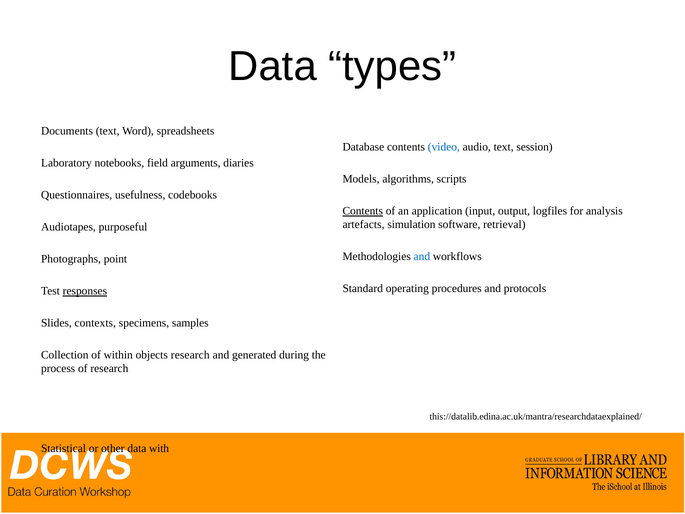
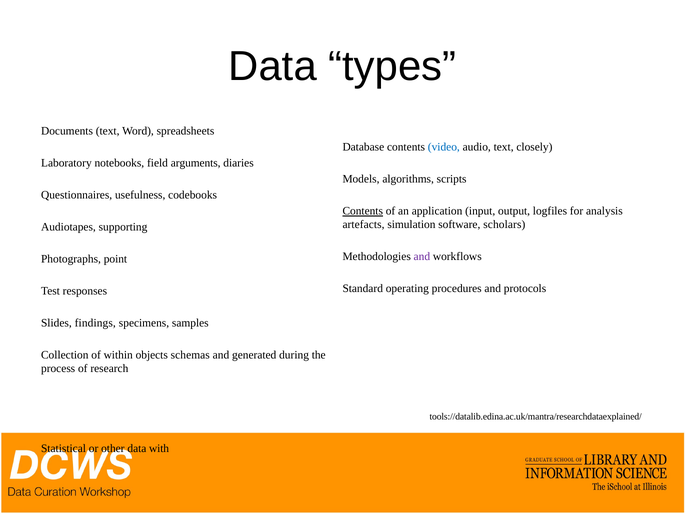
session: session -> closely
retrieval: retrieval -> scholars
purposeful: purposeful -> supporting
and at (422, 257) colour: blue -> purple
responses underline: present -> none
contexts: contexts -> findings
objects research: research -> schemas
this://datalib.edina.ac.uk/mantra/researchdataexplained/: this://datalib.edina.ac.uk/mantra/researchdataexplained/ -> tools://datalib.edina.ac.uk/mantra/researchdataexplained/
